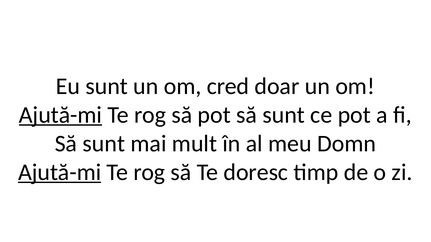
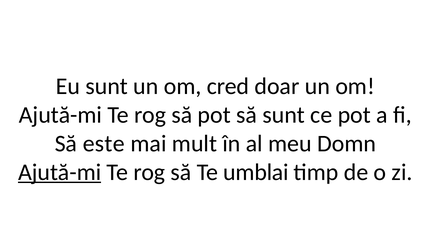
Ajută-mi at (60, 115) underline: present -> none
sunt at (104, 144): sunt -> este
doresc: doresc -> umblai
